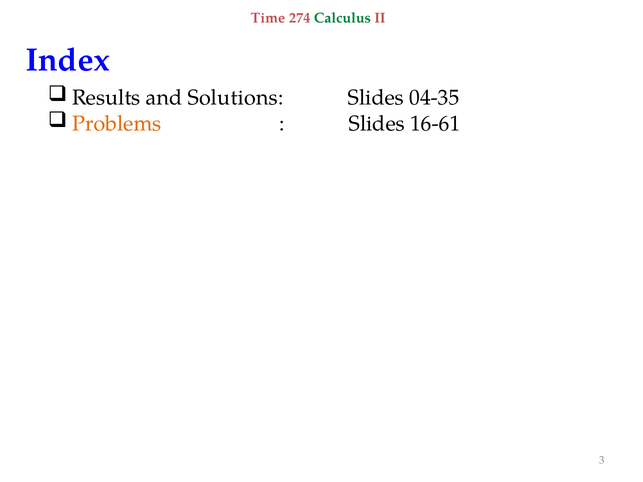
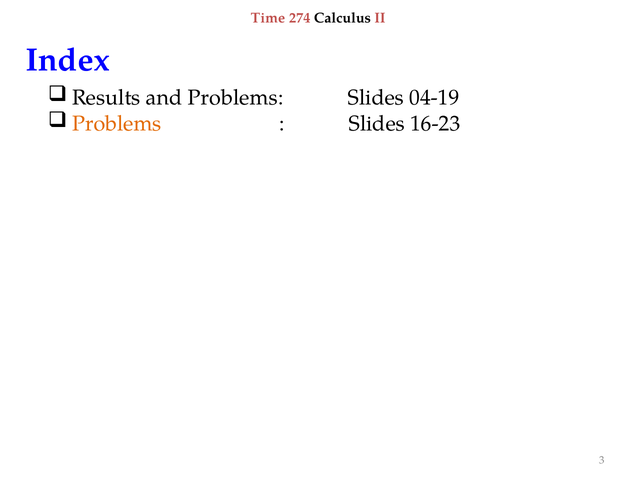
Calculus colour: green -> black
and Solutions: Solutions -> Problems
04-35: 04-35 -> 04-19
16-61: 16-61 -> 16-23
